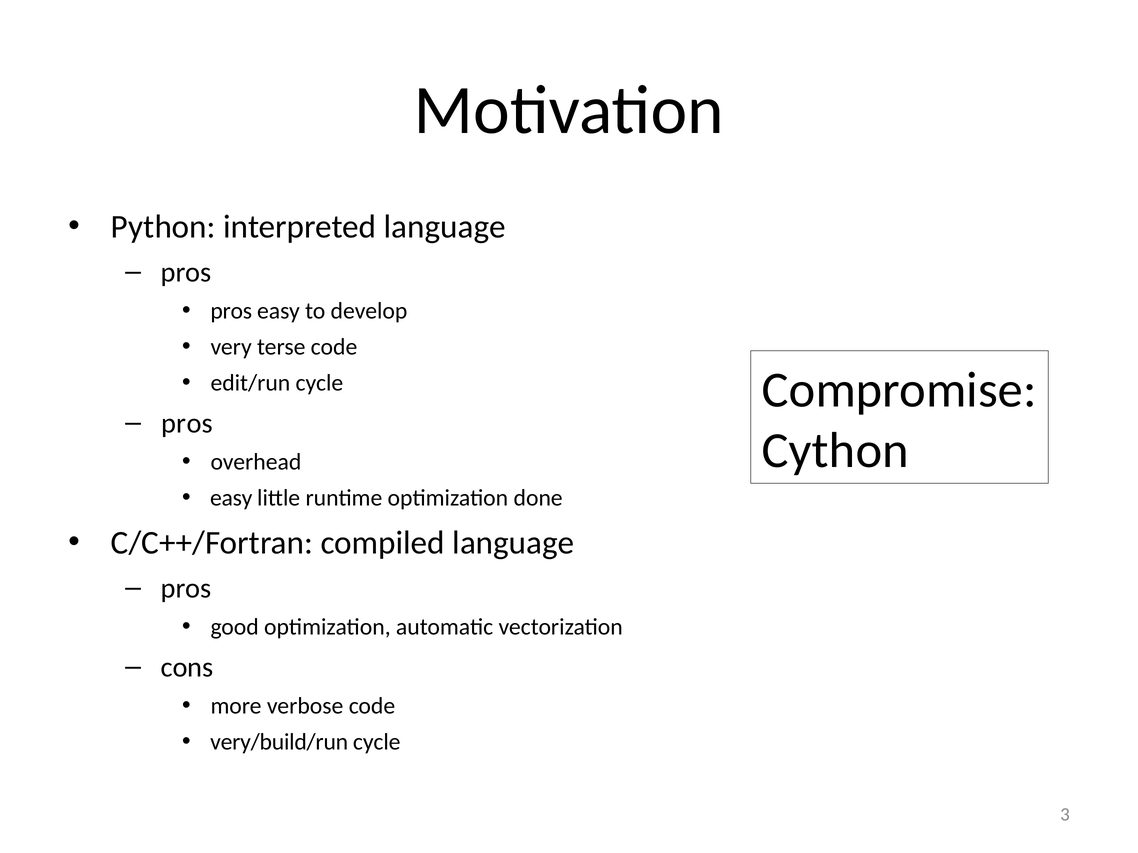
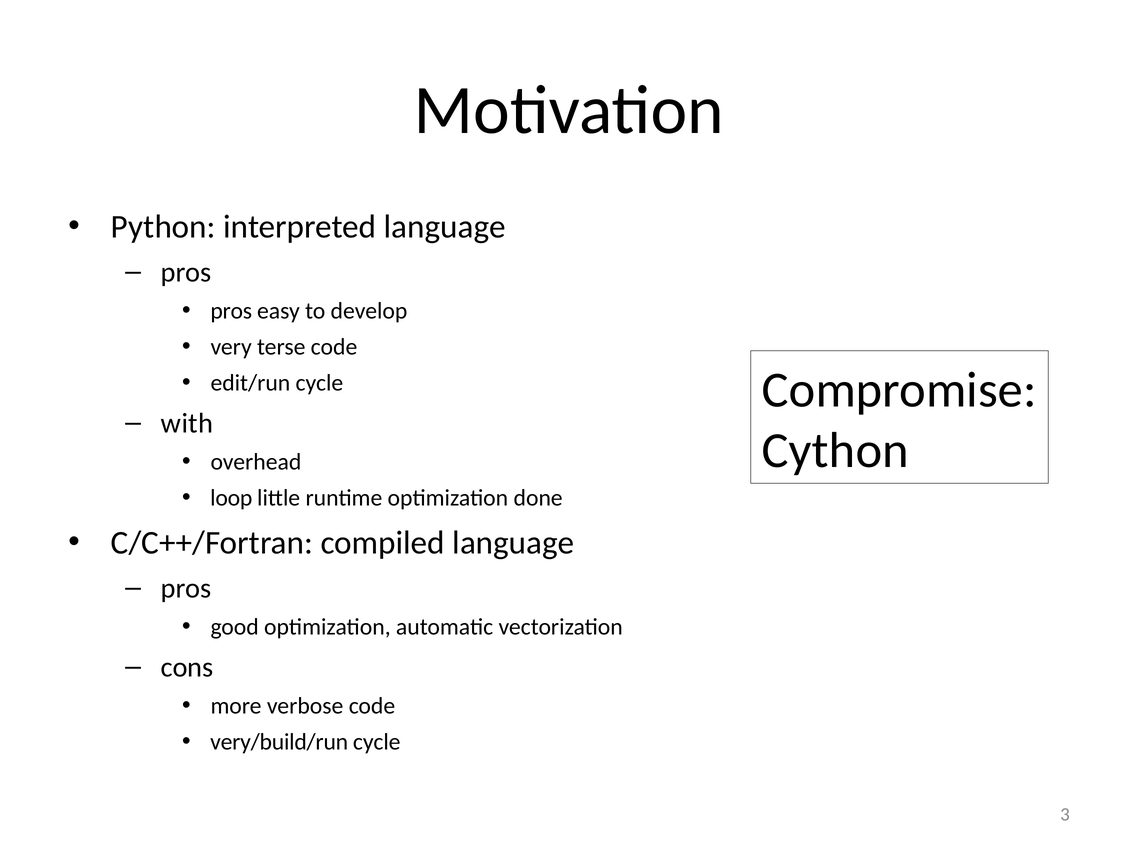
pros at (187, 424): pros -> with
easy at (231, 498): easy -> loop
